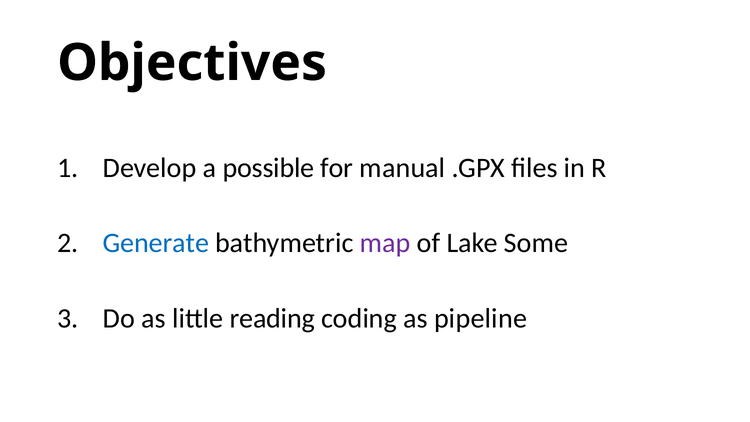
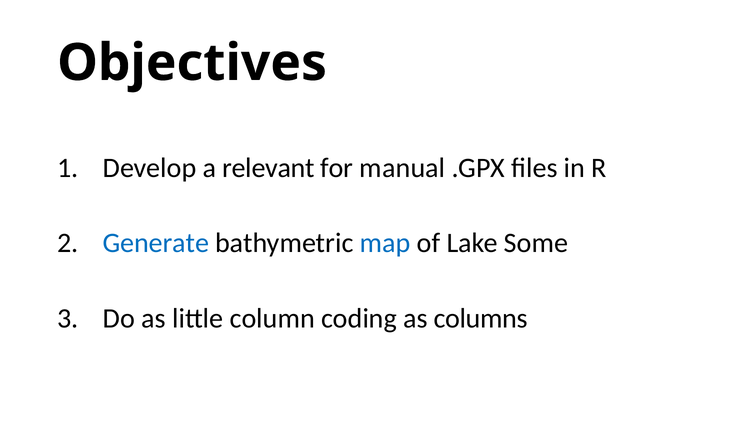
possible: possible -> relevant
map colour: purple -> blue
reading: reading -> column
pipeline: pipeline -> columns
